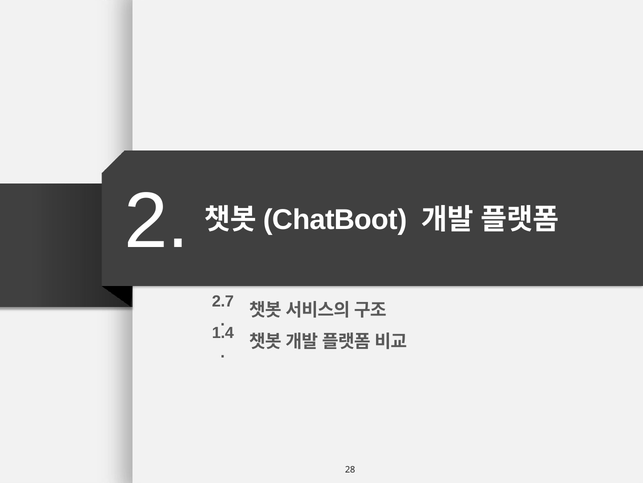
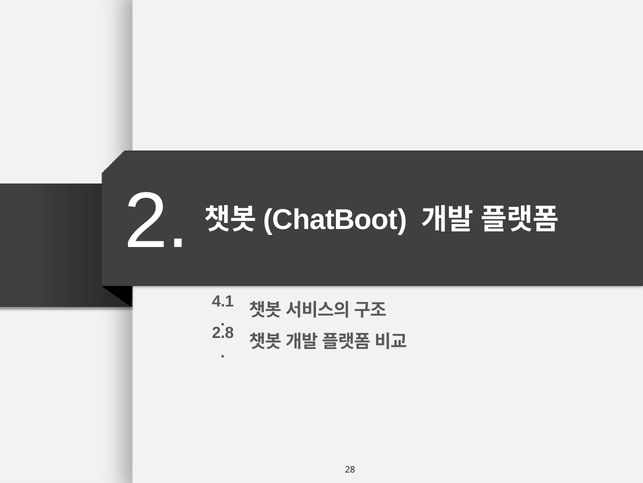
2.7: 2.7 -> 4.1
1.4: 1.4 -> 2.8
